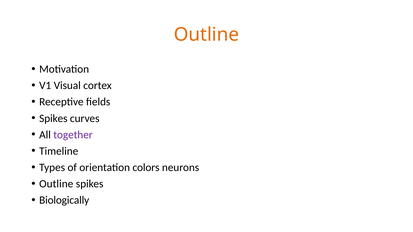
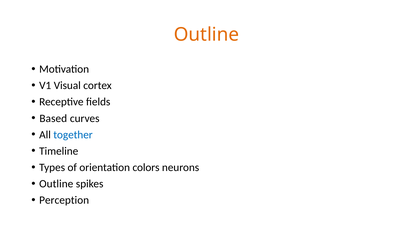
Spikes at (53, 118): Spikes -> Based
together colour: purple -> blue
Biologically: Biologically -> Perception
